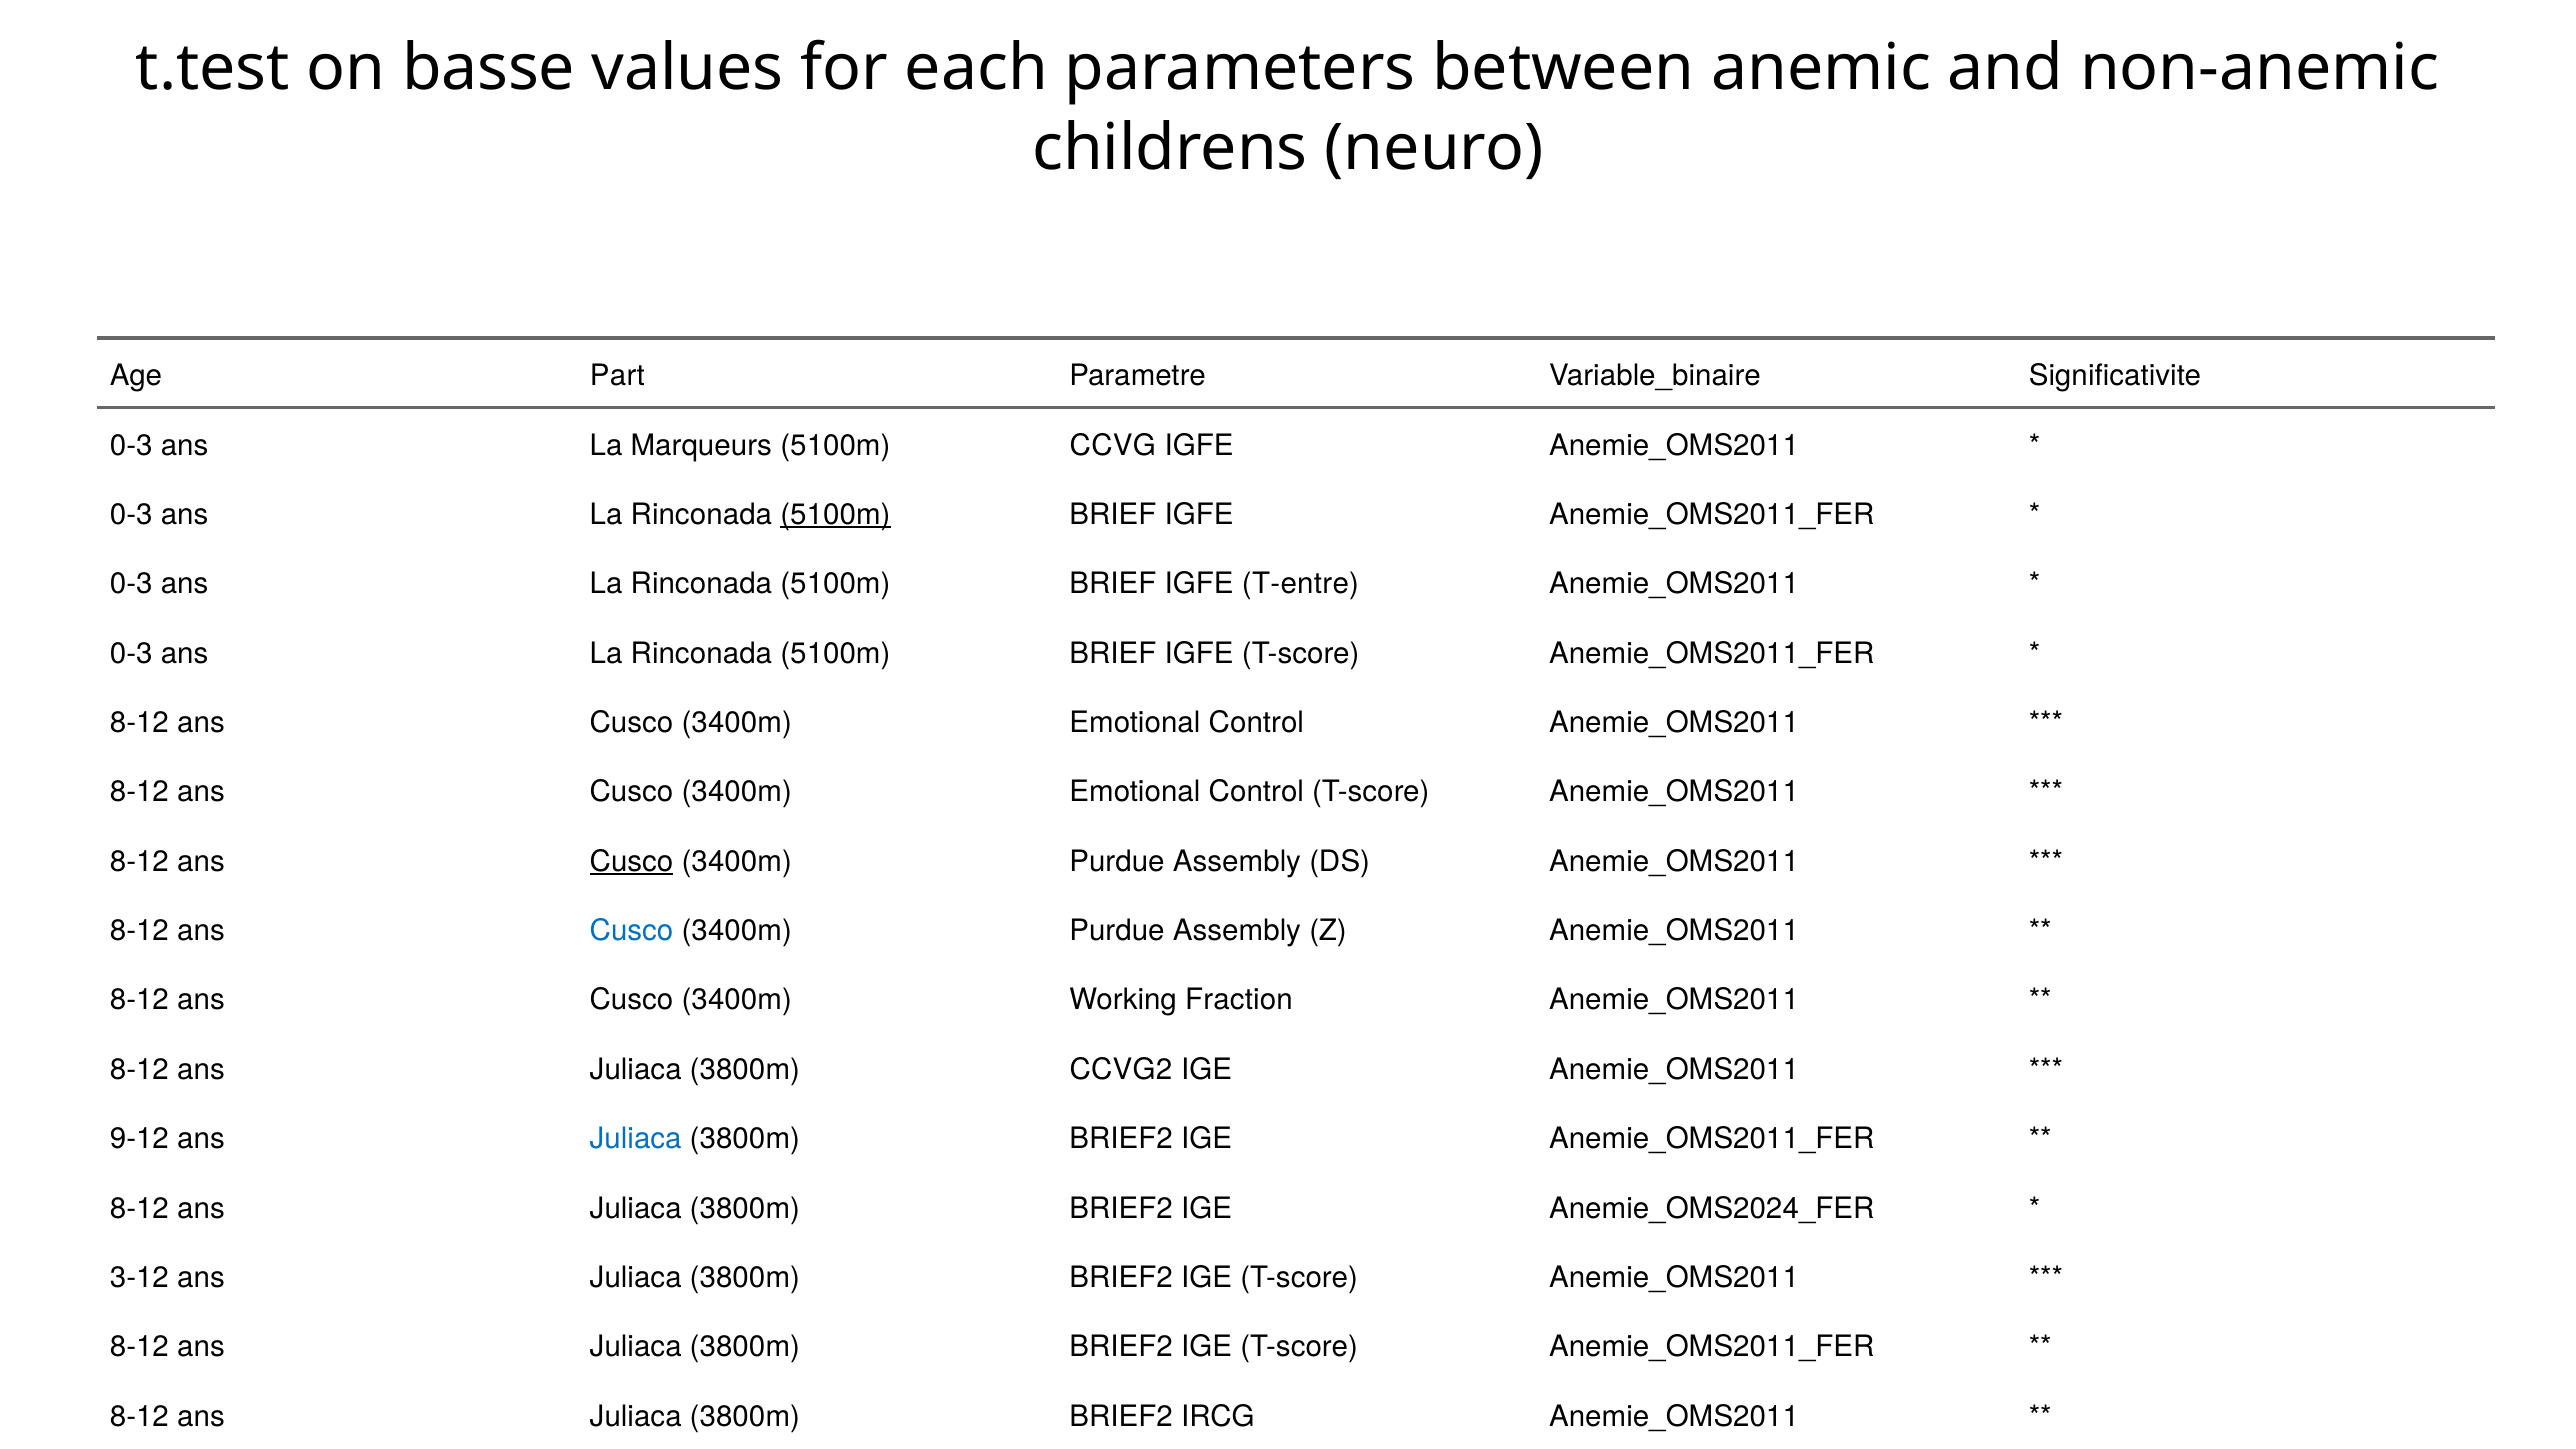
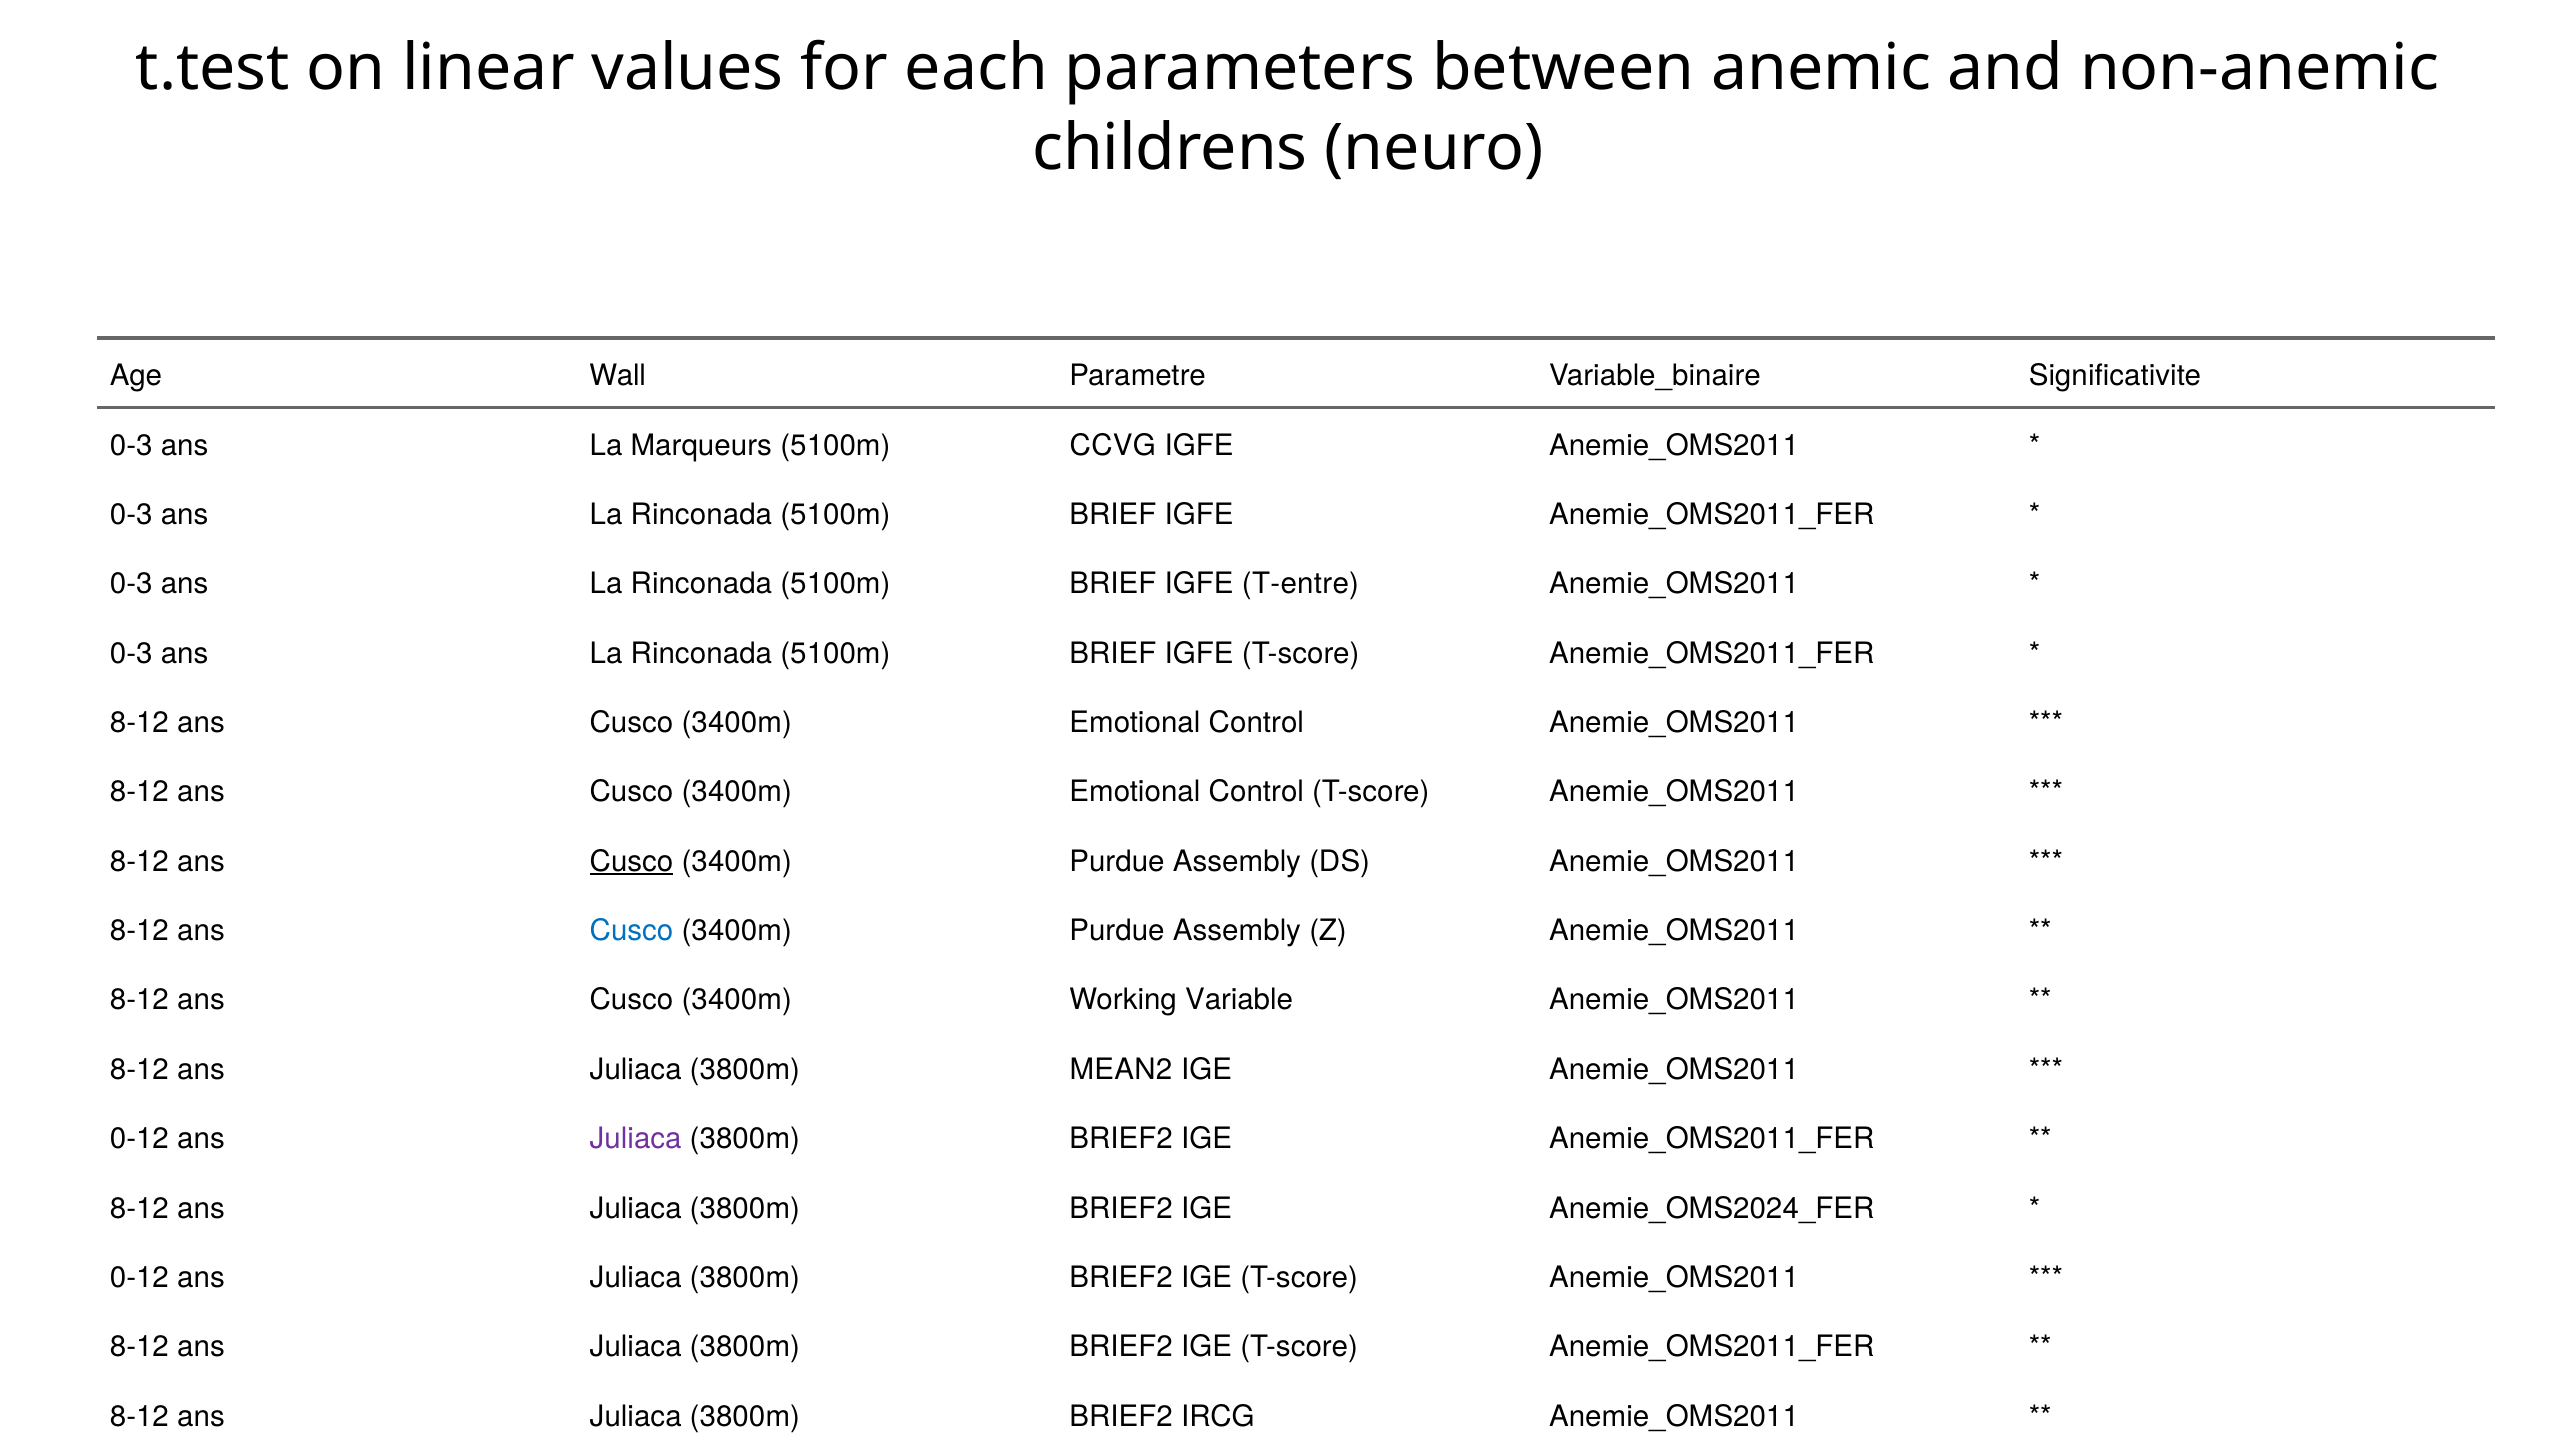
basse: basse -> linear
Part: Part -> Wall
5100m at (835, 515) underline: present -> none
Fraction: Fraction -> Variable
CCVG2: CCVG2 -> MEAN2
9-12 at (139, 1139): 9-12 -> 0-12
Juliaca at (636, 1139) colour: blue -> purple
3-12 at (139, 1278): 3-12 -> 0-12
